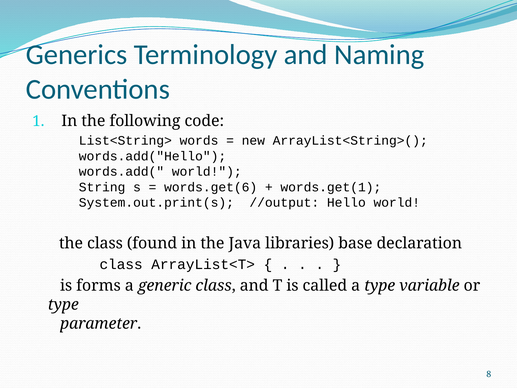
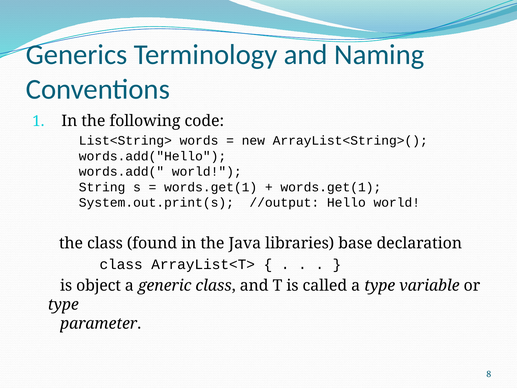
words.get(6 at (211, 187): words.get(6 -> words.get(1
forms: forms -> object
